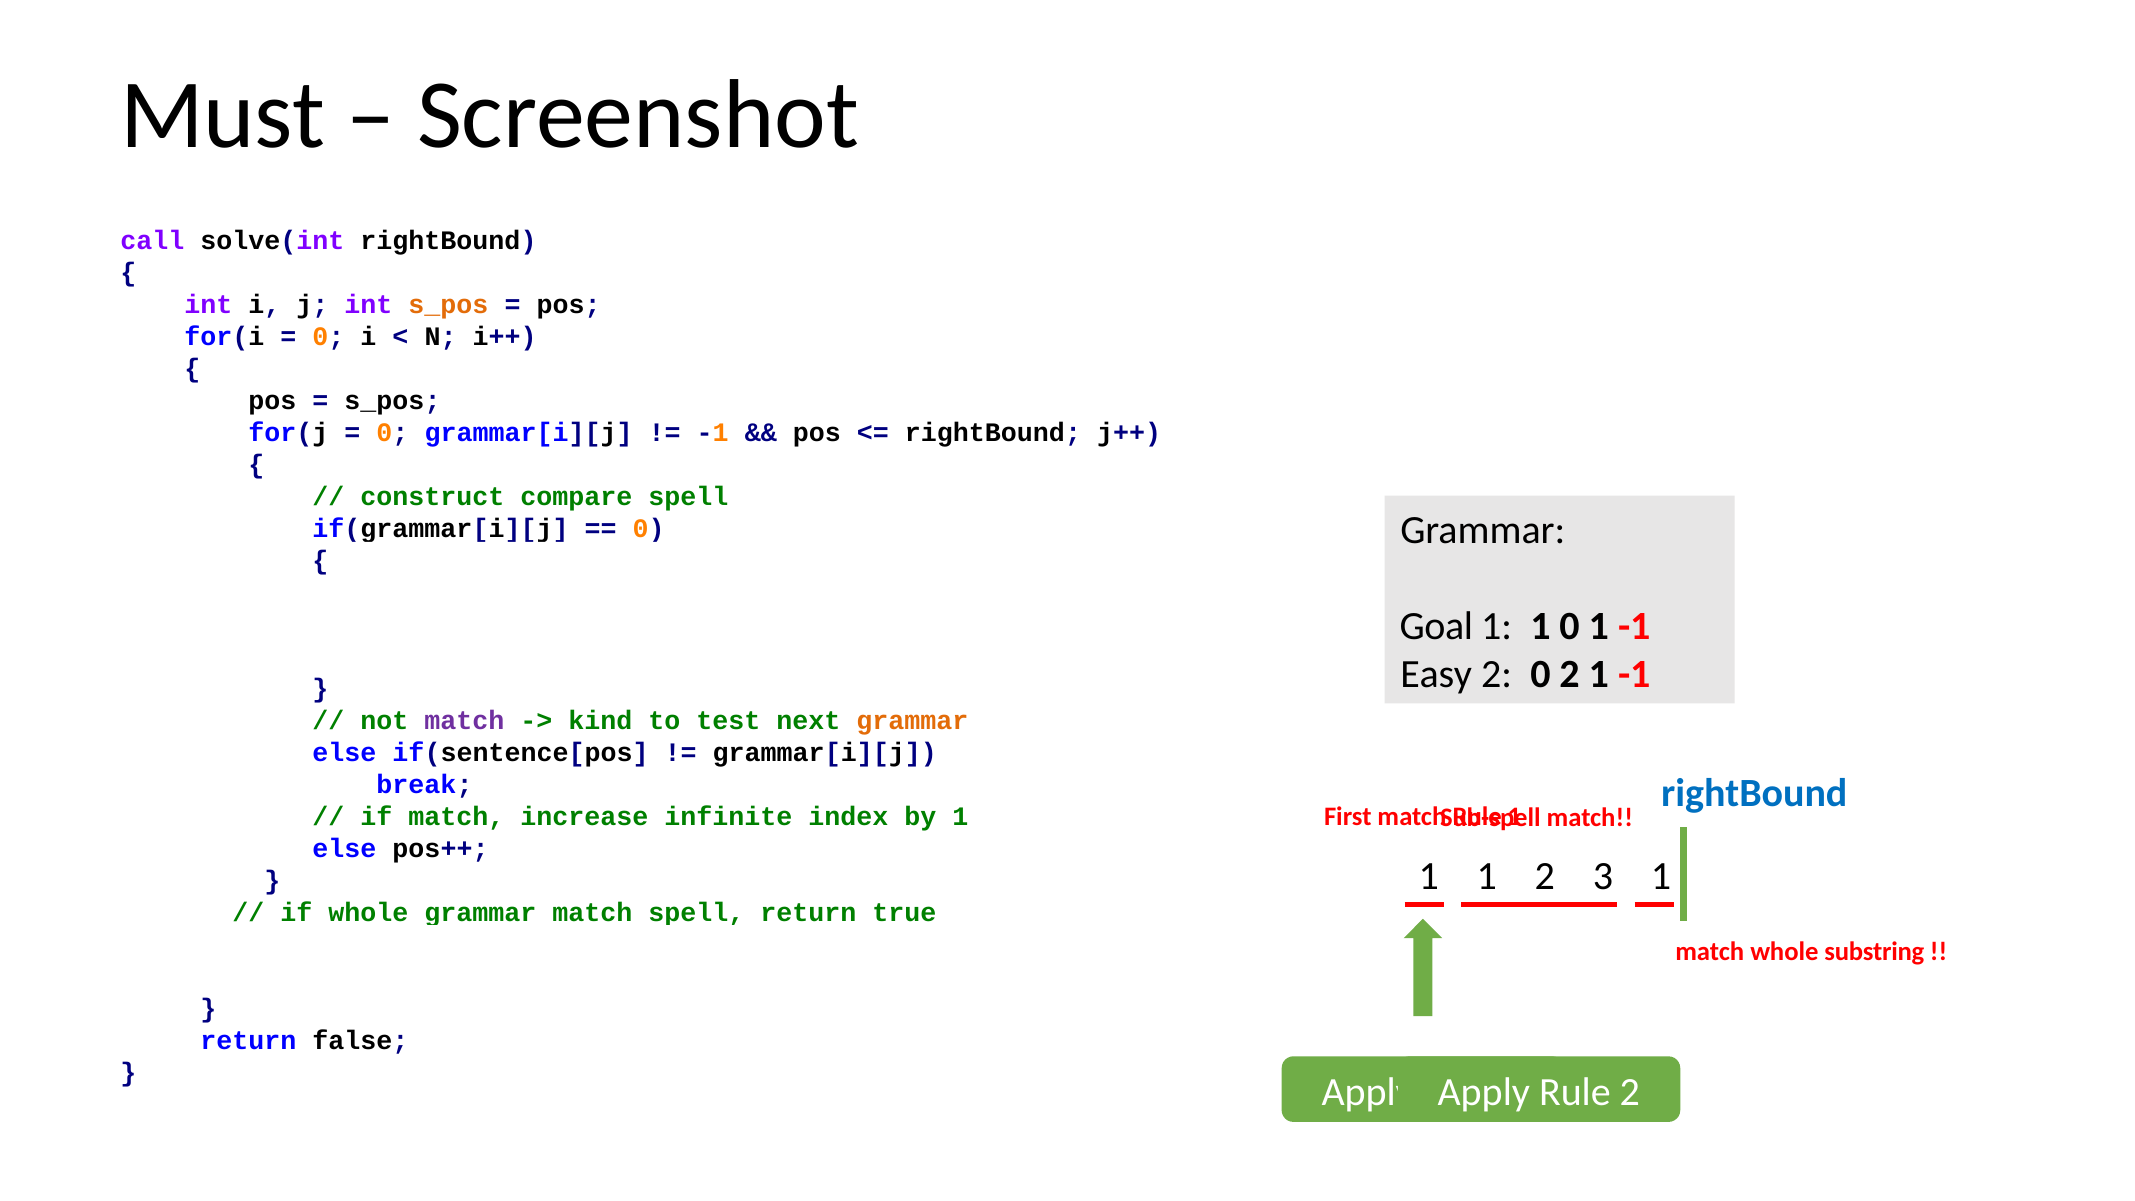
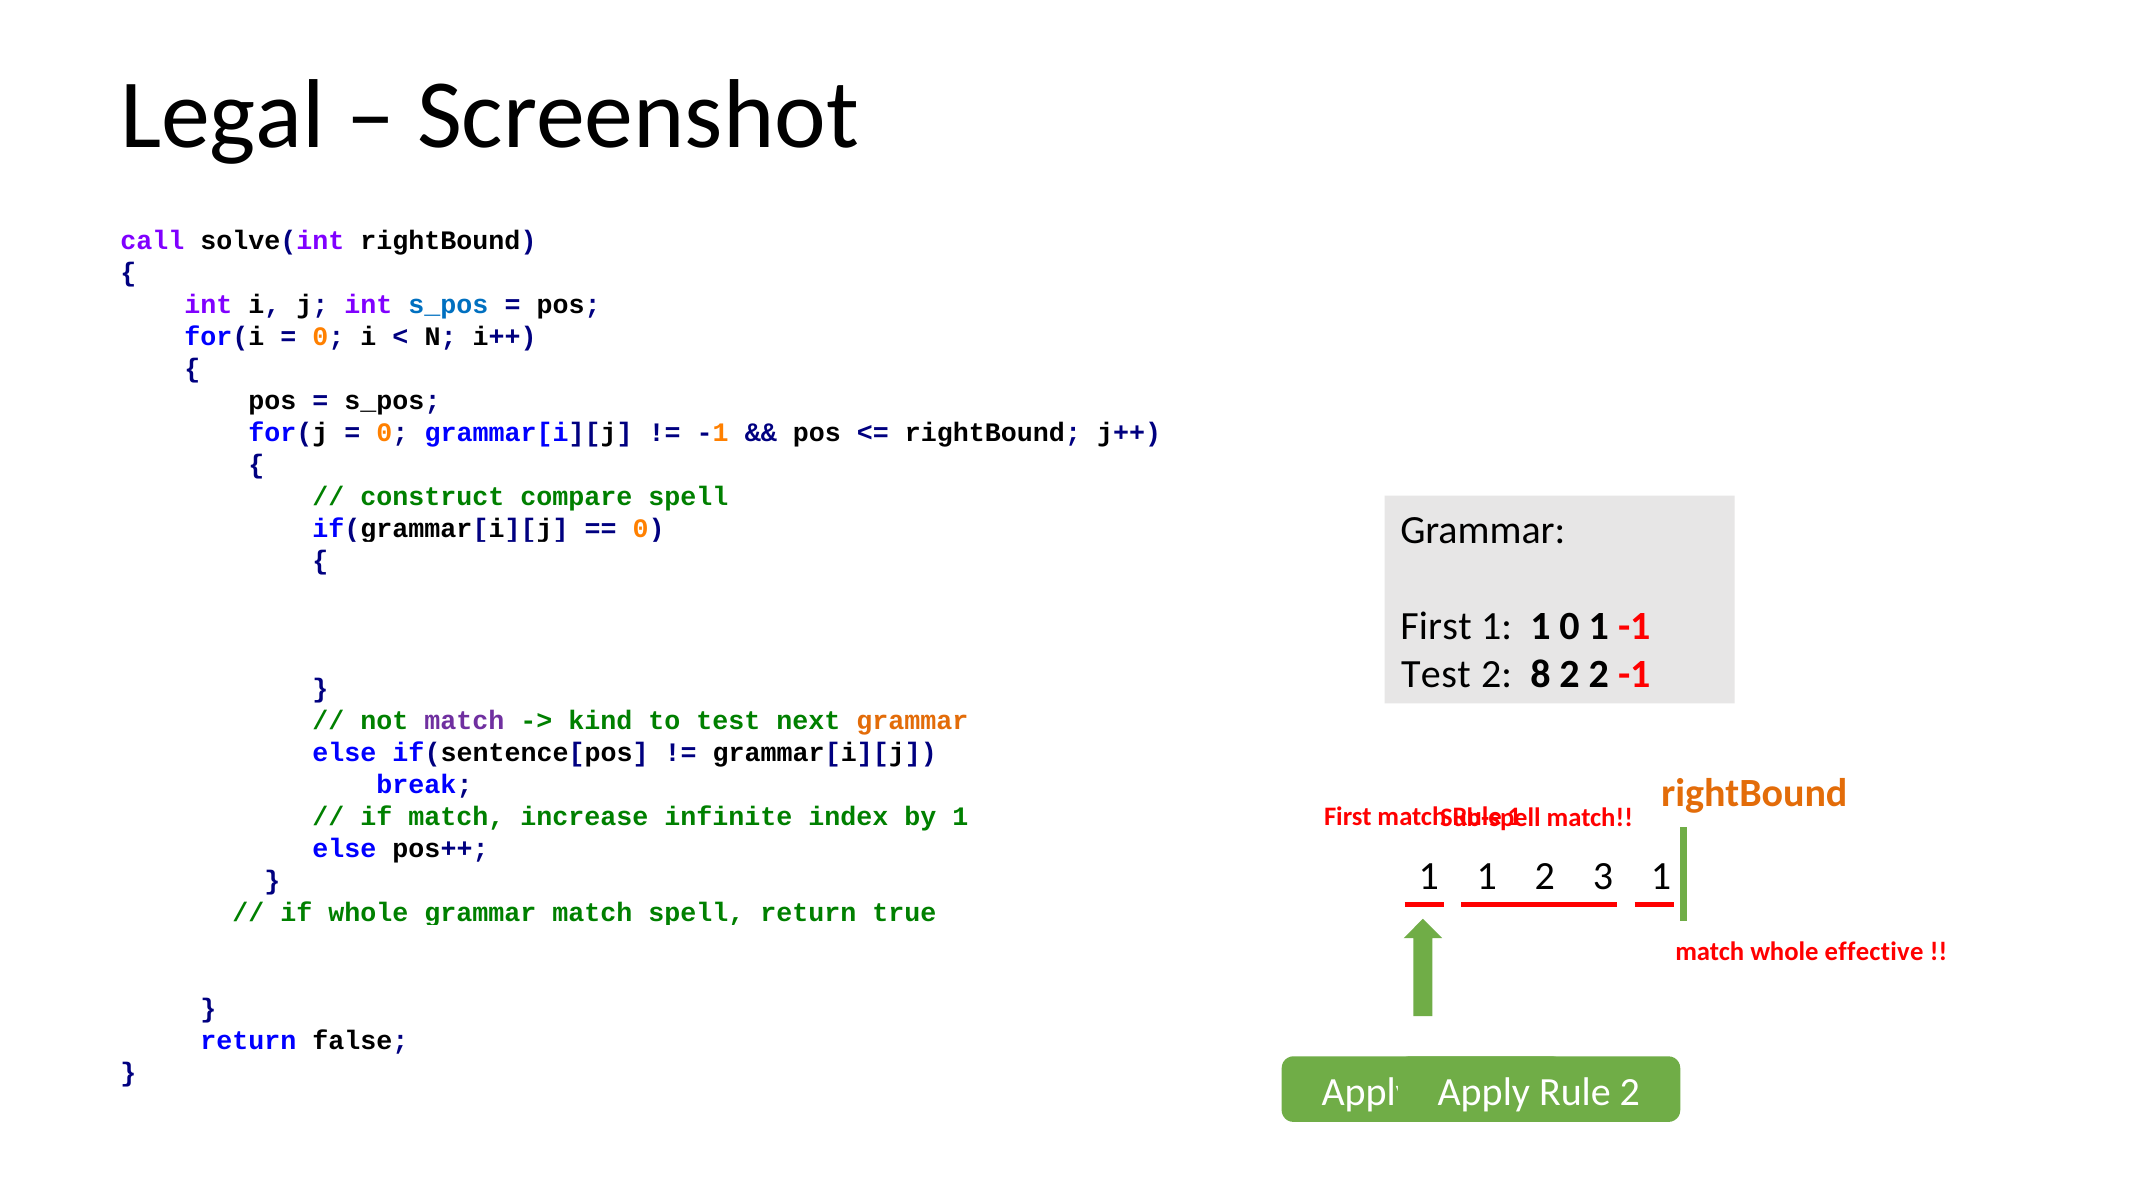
Must: Must -> Legal
s_pos at (448, 304) colour: orange -> blue
Goal at (1436, 626): Goal -> First
Easy at (1436, 674): Easy -> Test
2 0: 0 -> 8
2 1: 1 -> 2
rightBound at (1754, 794) colour: blue -> orange
substring: substring -> effective
